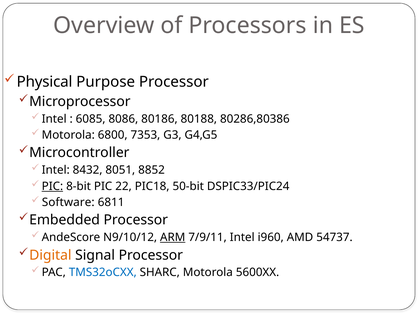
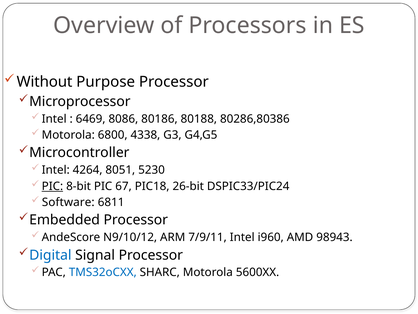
Physical: Physical -> Without
6085: 6085 -> 6469
7353: 7353 -> 4338
8432: 8432 -> 4264
8852: 8852 -> 5230
22: 22 -> 67
50-bit: 50-bit -> 26-bit
ARM underline: present -> none
54737: 54737 -> 98943
Digital colour: orange -> blue
